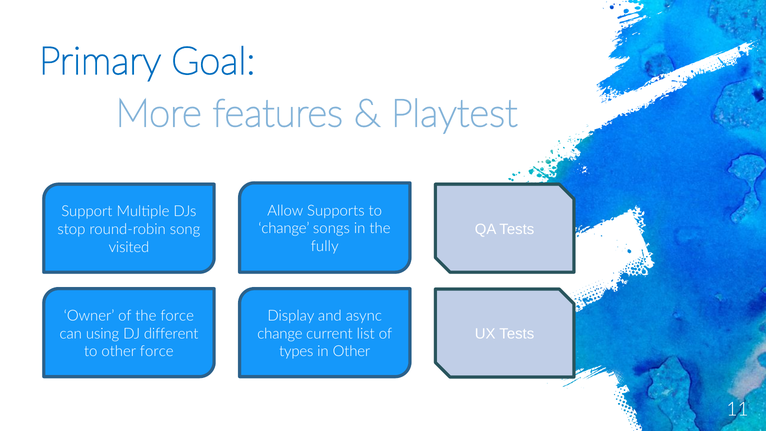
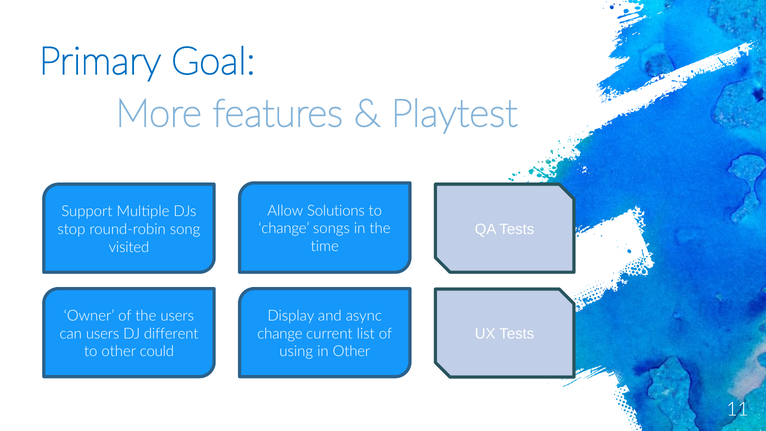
Supports: Supports -> Solutions
fully: fully -> time
the force: force -> users
can using: using -> users
other force: force -> could
types: types -> using
